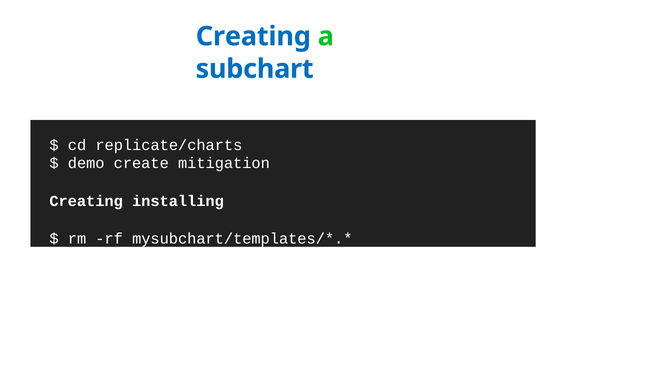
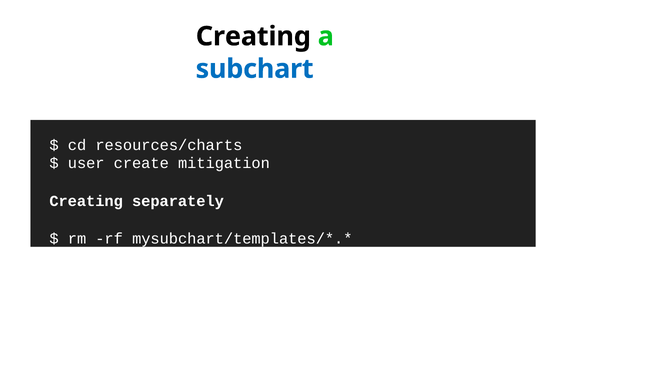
Creating at (253, 36) colour: blue -> black
replicate/charts: replicate/charts -> resources/charts
demo: demo -> user
installing: installing -> separately
